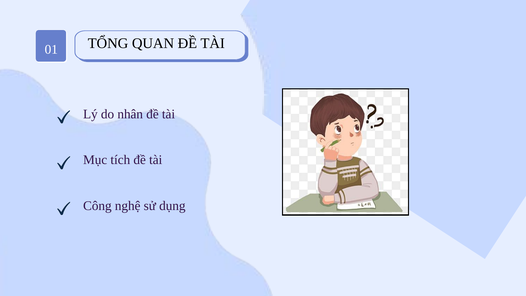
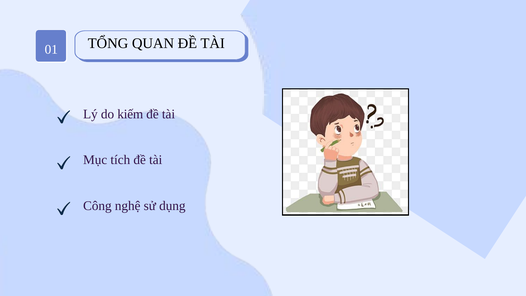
nhân: nhân -> kiếm
